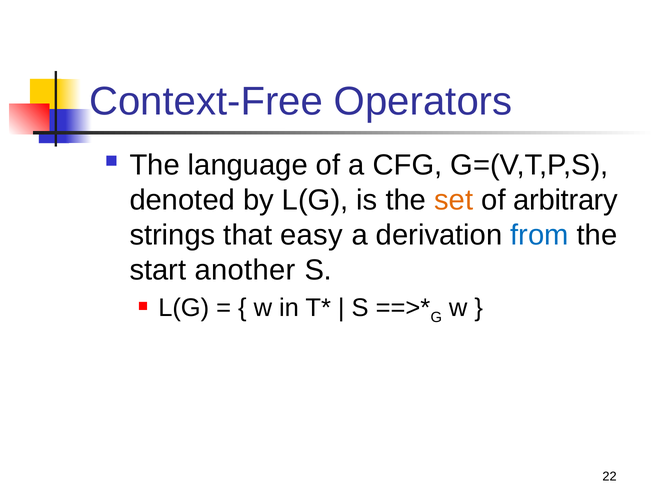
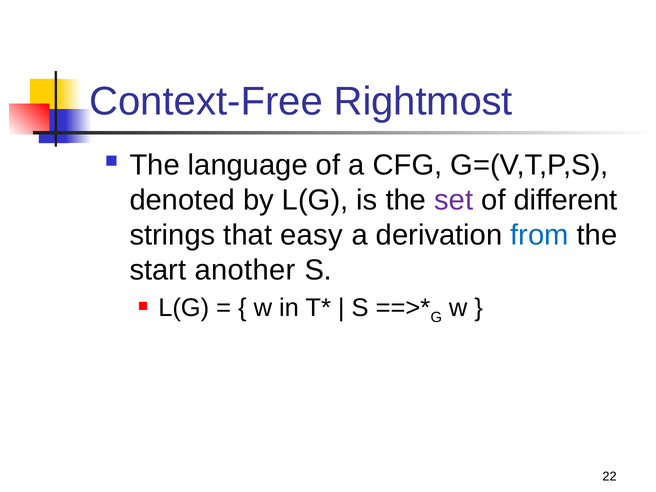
Operators: Operators -> Rightmost
set colour: orange -> purple
arbitrary: arbitrary -> different
